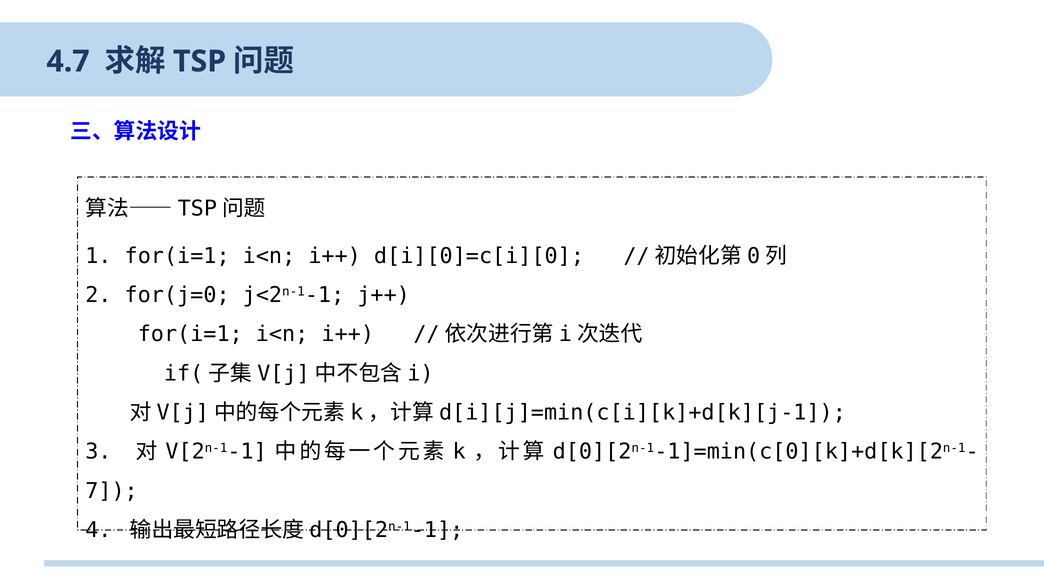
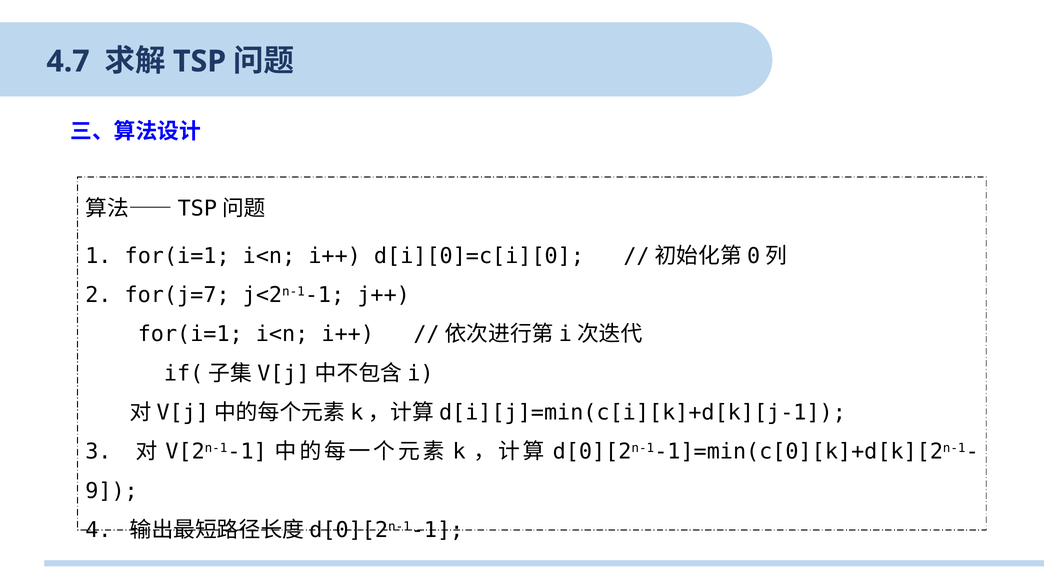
for(j=0: for(j=0 -> for(j=7
7: 7 -> 9
